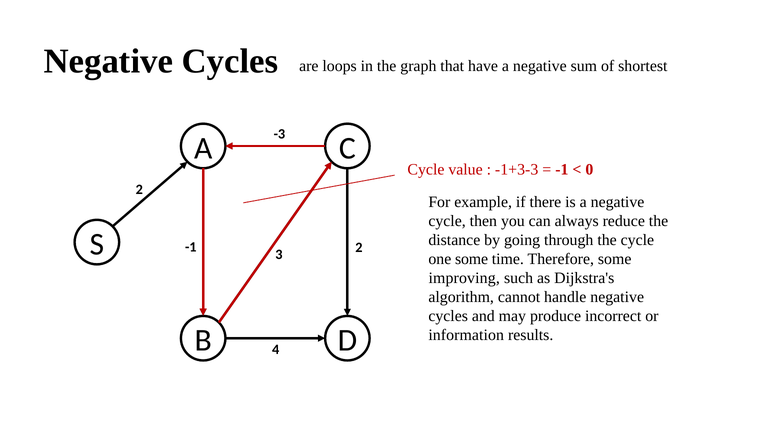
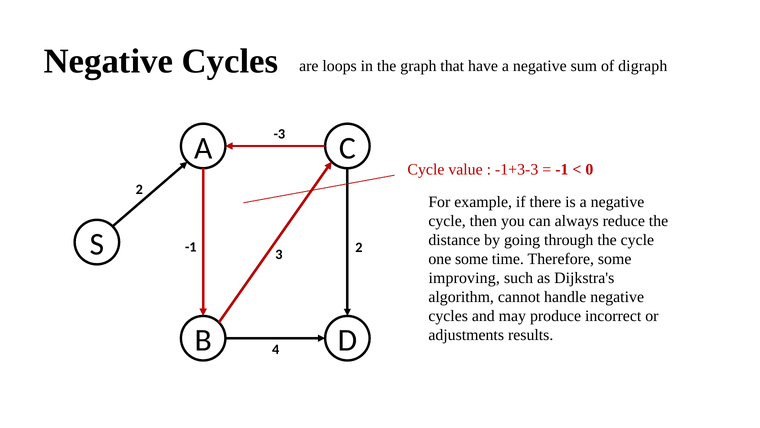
shortest: shortest -> digraph
information: information -> adjustments
